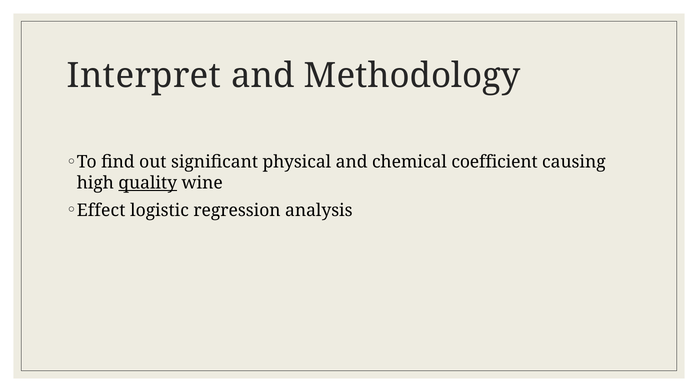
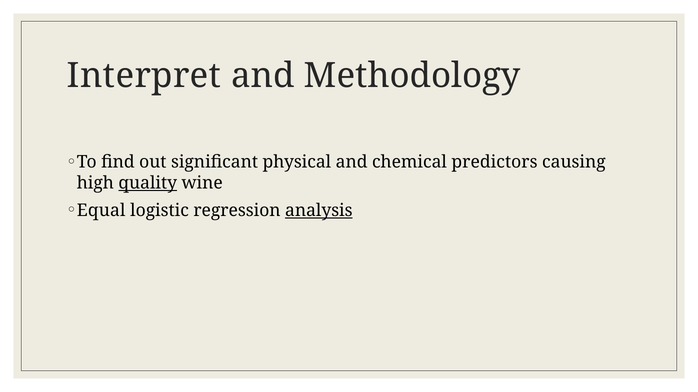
coefficient: coefficient -> predictors
Effect: Effect -> Equal
analysis underline: none -> present
